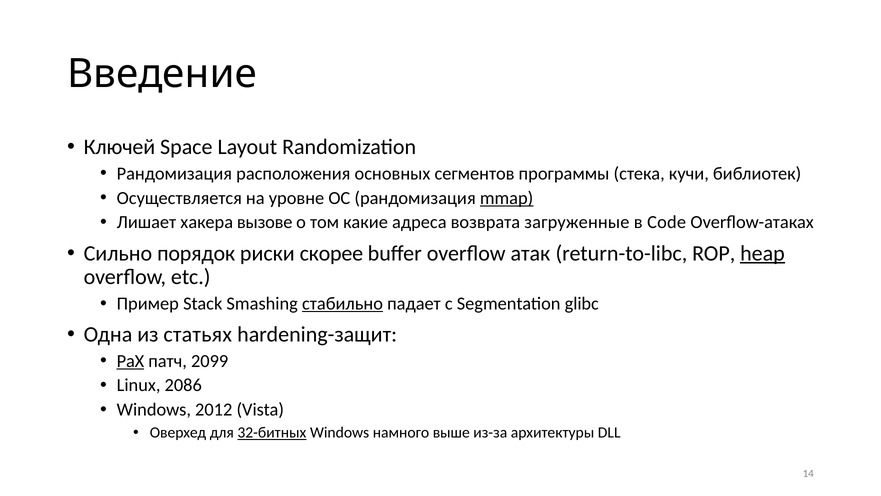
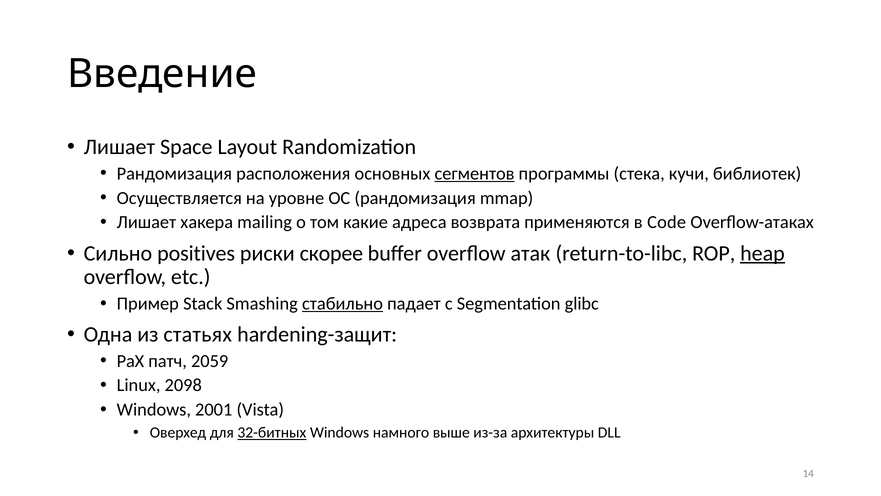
Ключей at (119, 147): Ключей -> Лишает
сегментов underline: none -> present
mmap underline: present -> none
вызове: вызове -> mailing
загруженные: загруженные -> применяются
порядок: порядок -> positives
PaX underline: present -> none
2099: 2099 -> 2059
2086: 2086 -> 2098
2012: 2012 -> 2001
